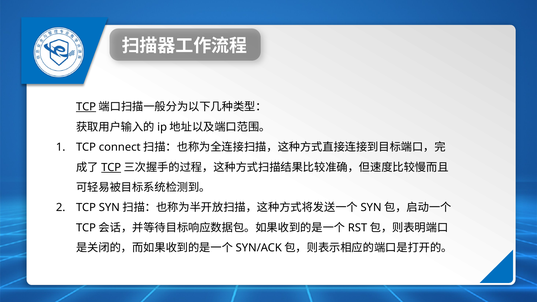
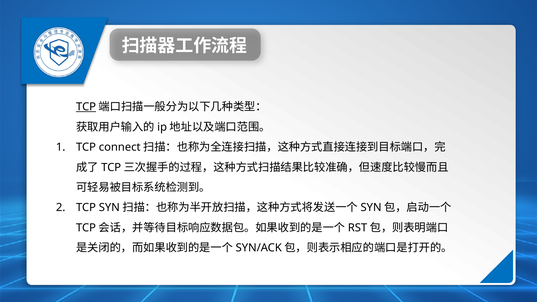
TCP at (111, 167) underline: present -> none
